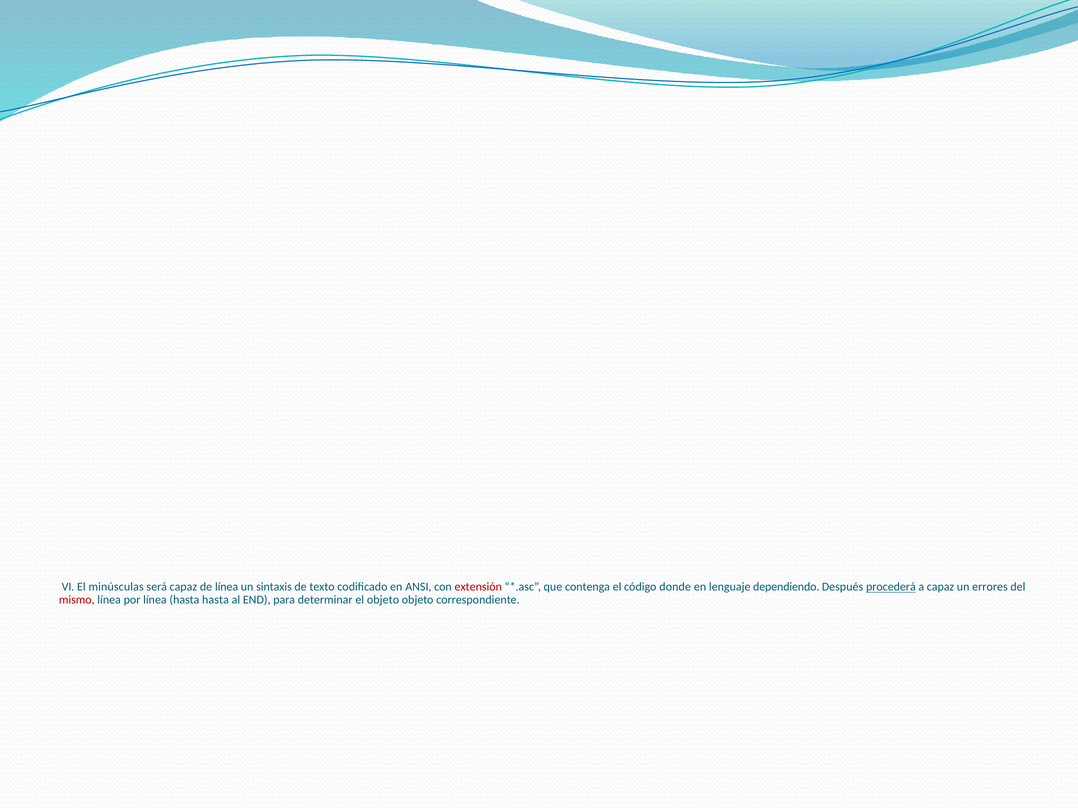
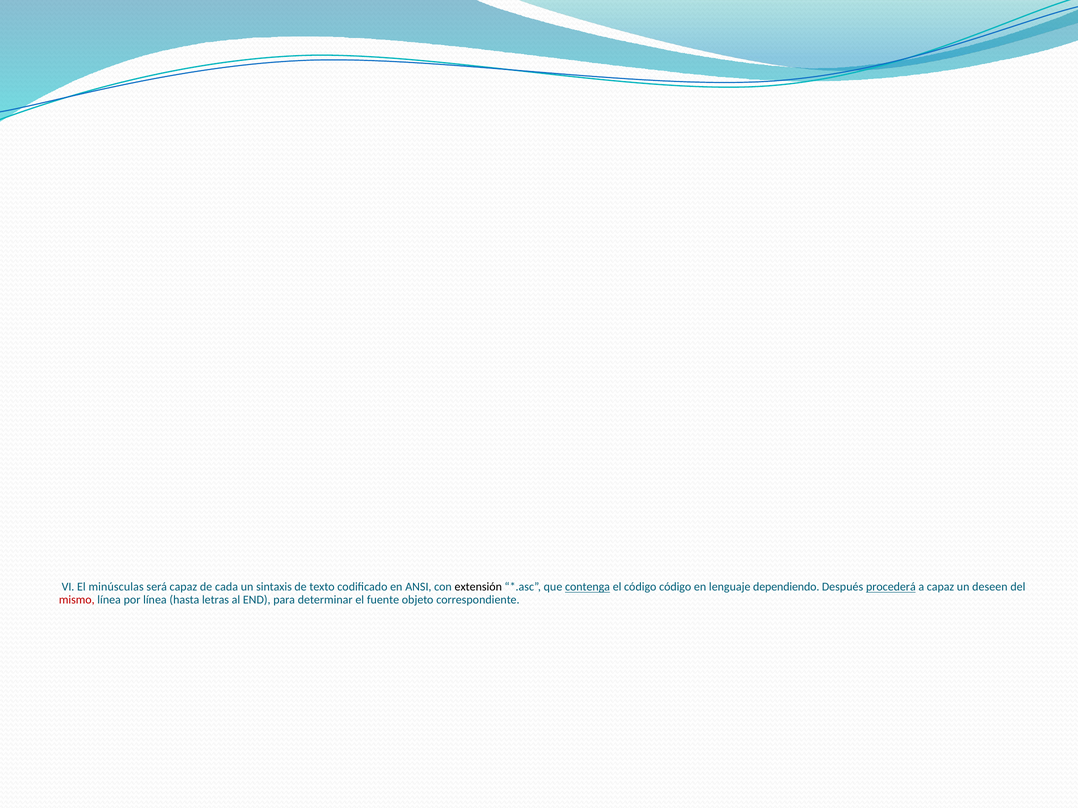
de línea: línea -> cada
extensión colour: red -> black
contenga underline: none -> present
código donde: donde -> código
errores: errores -> deseen
hasta hasta: hasta -> letras
el objeto: objeto -> fuente
